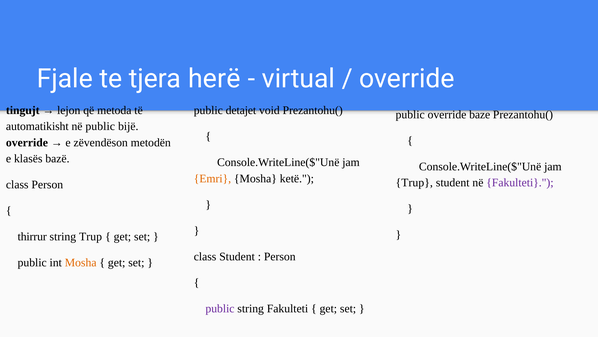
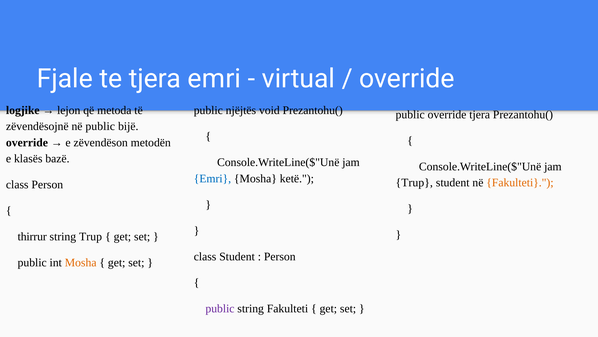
tjera herë: herë -> emri
tingujt: tingujt -> logjike
detajet: detajet -> njëjtës
override baze: baze -> tjera
automatikisht: automatikisht -> zëvendësojnë
Emri at (212, 178) colour: orange -> blue
Fakulteti at (520, 182) colour: purple -> orange
